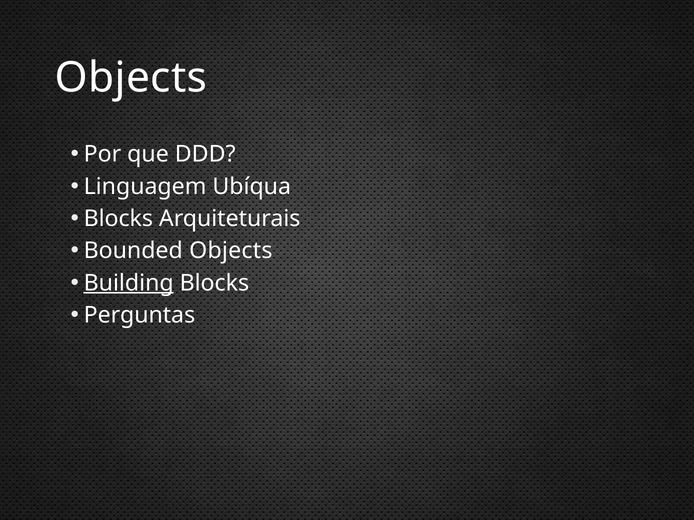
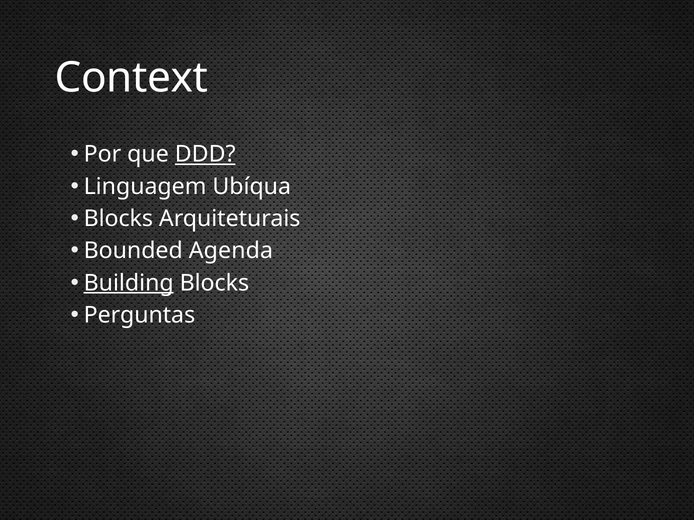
Objects at (131, 78): Objects -> Context
DDD underline: none -> present
Bounded Objects: Objects -> Agenda
